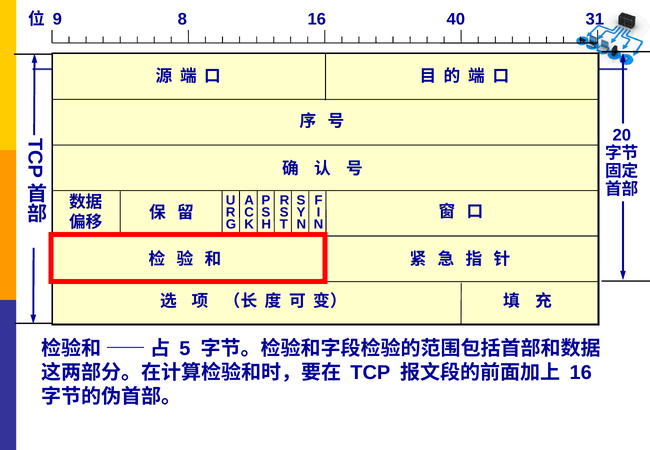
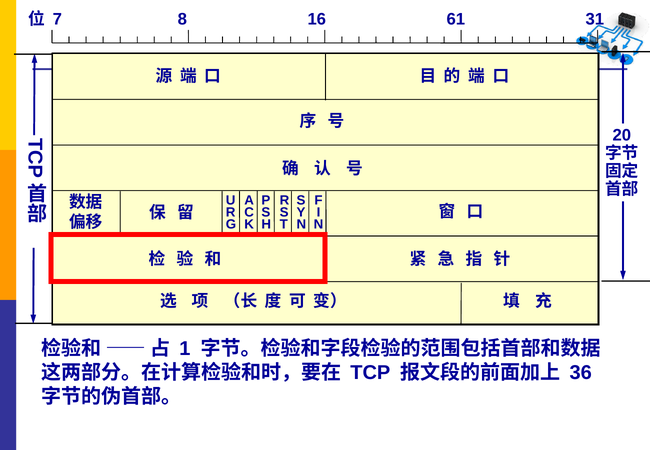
9: 9 -> 7
40: 40 -> 61
5: 5 -> 1
16 at (581, 373): 16 -> 36
